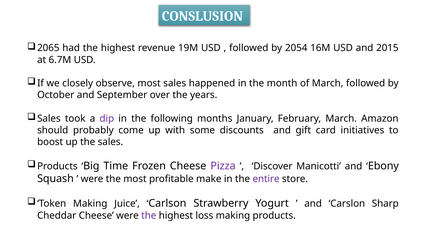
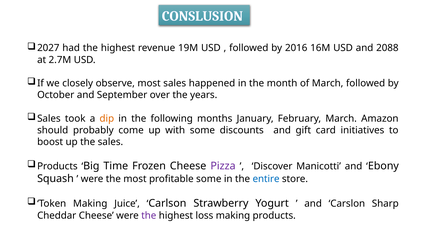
2065: 2065 -> 2027
2054: 2054 -> 2016
2015: 2015 -> 2088
6.7M: 6.7M -> 2.7M
dip colour: purple -> orange
profitable make: make -> some
entire colour: purple -> blue
